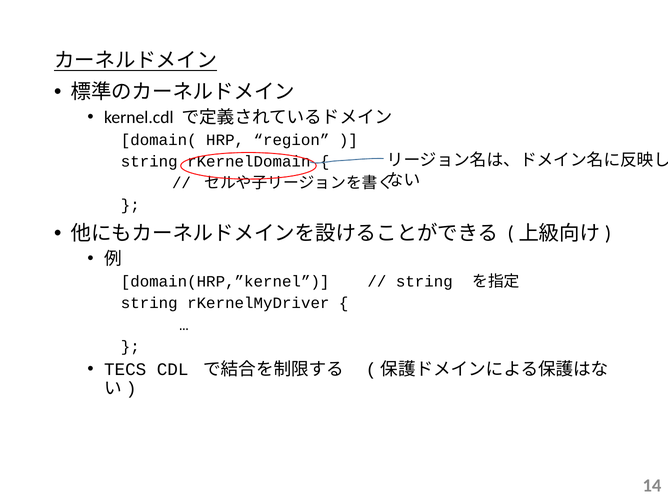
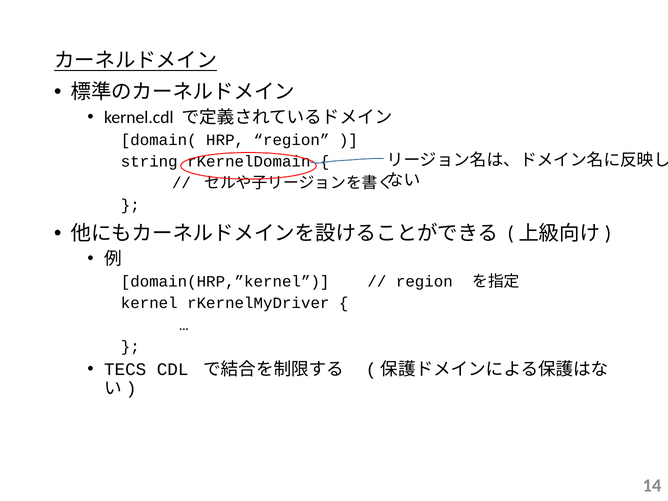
string at (424, 282): string -> region
string at (149, 303): string -> kernel
